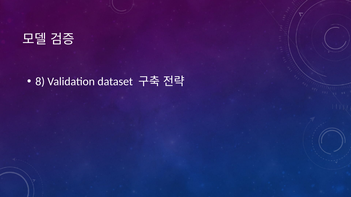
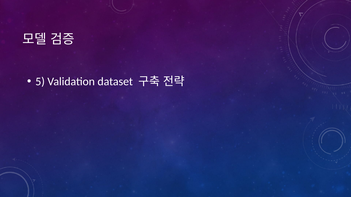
8: 8 -> 5
